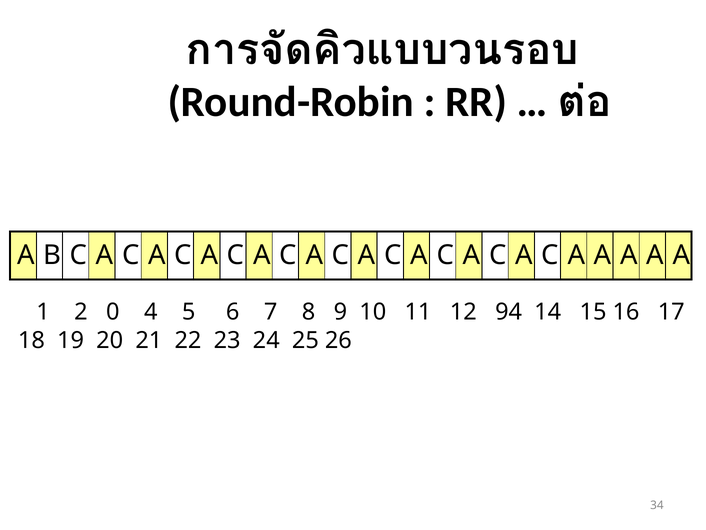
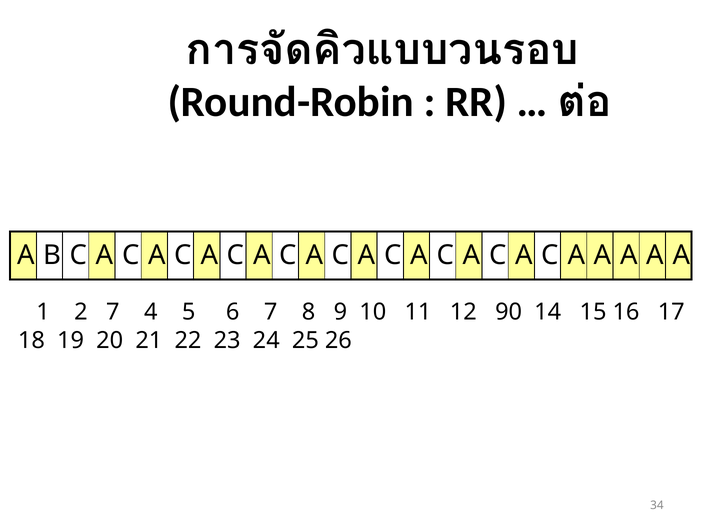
2 0: 0 -> 7
94: 94 -> 90
